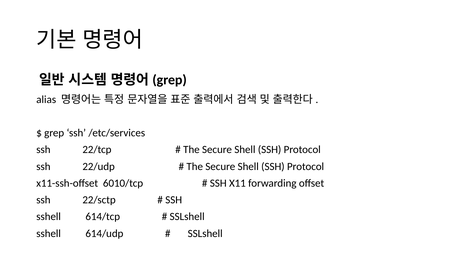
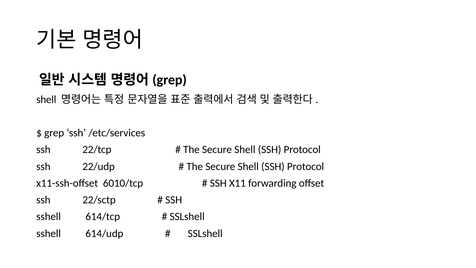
alias at (46, 99): alias -> shell
